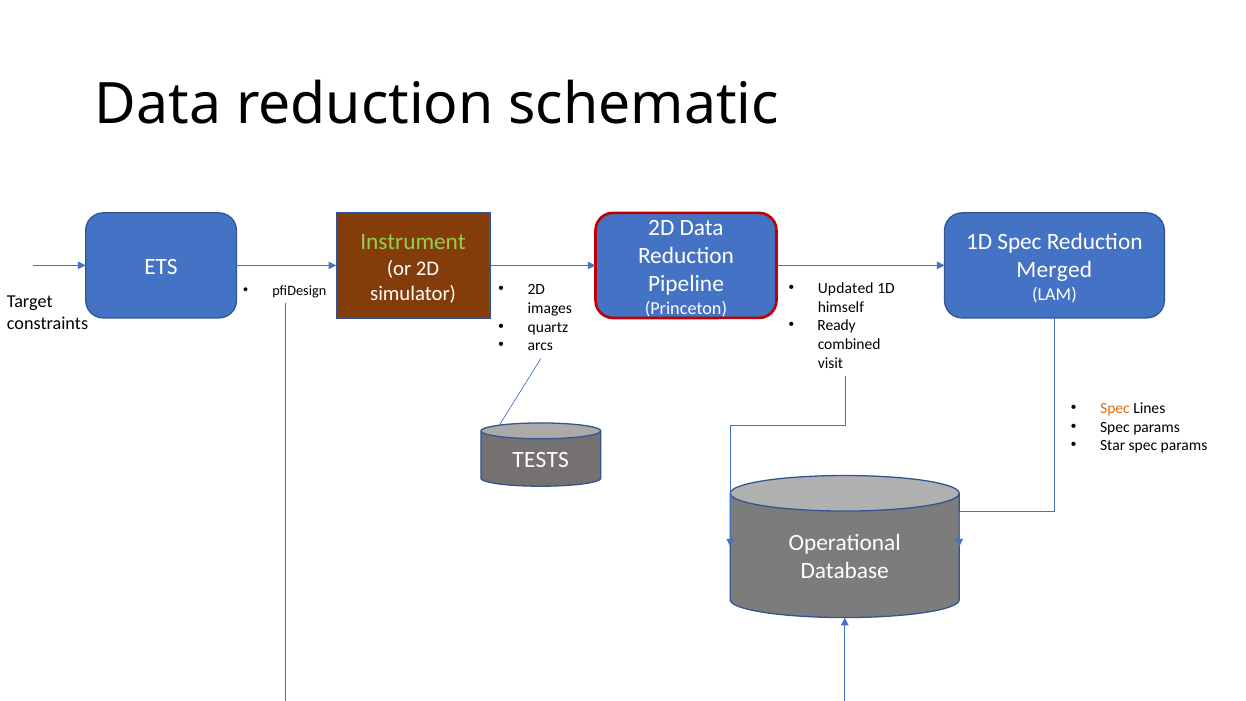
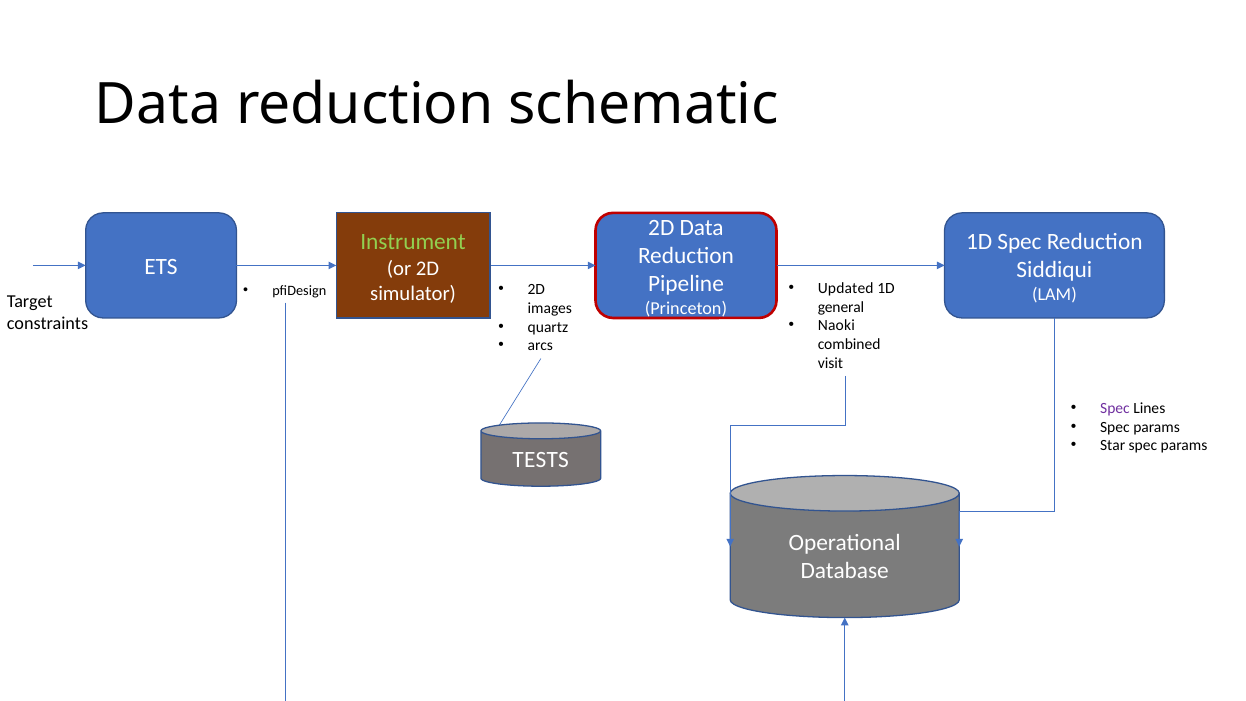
Merged: Merged -> Siddiqui
himself: himself -> general
Ready: Ready -> Naoki
Spec at (1115, 408) colour: orange -> purple
